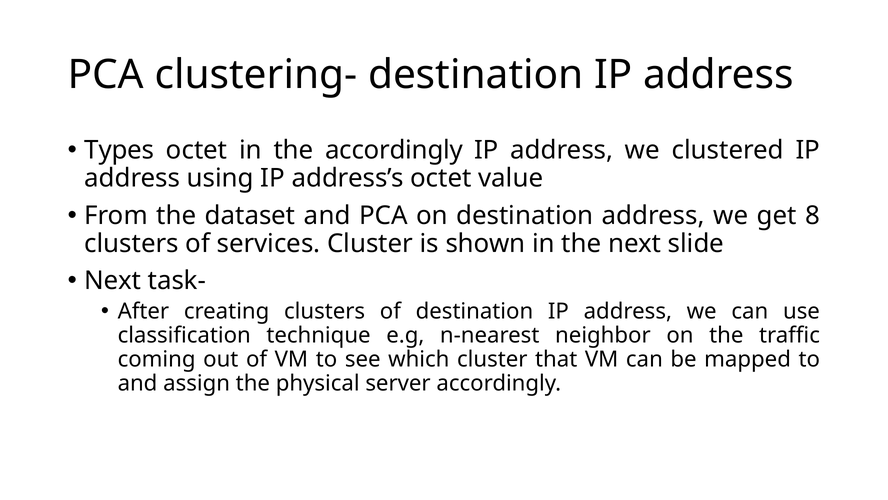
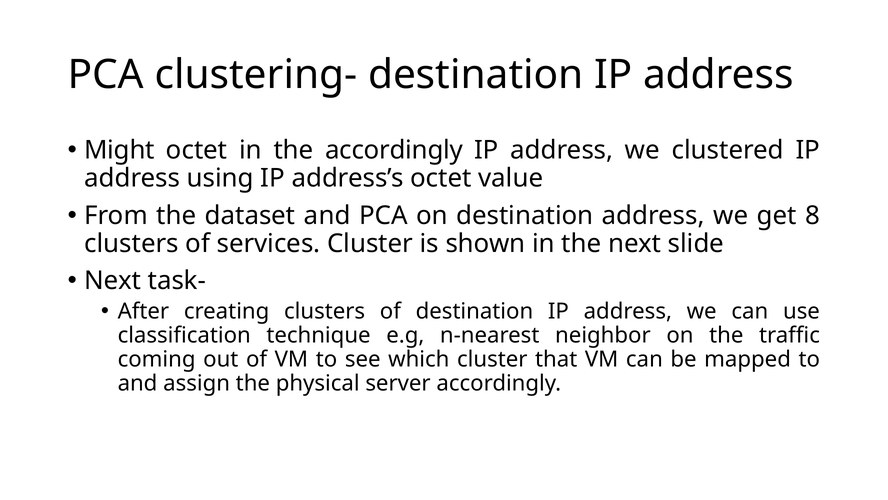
Types: Types -> Might
